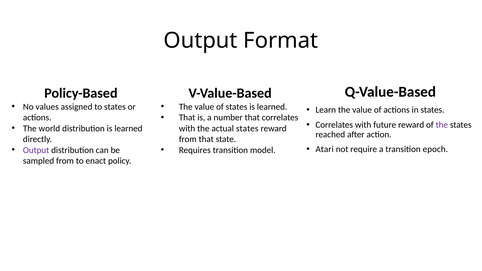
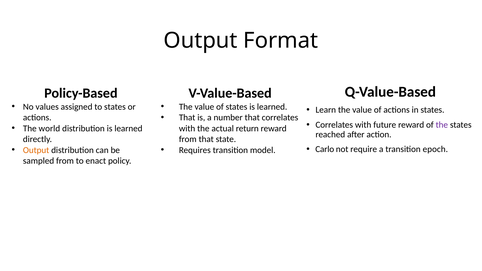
actual states: states -> return
Atari: Atari -> Carlo
Output at (36, 150) colour: purple -> orange
